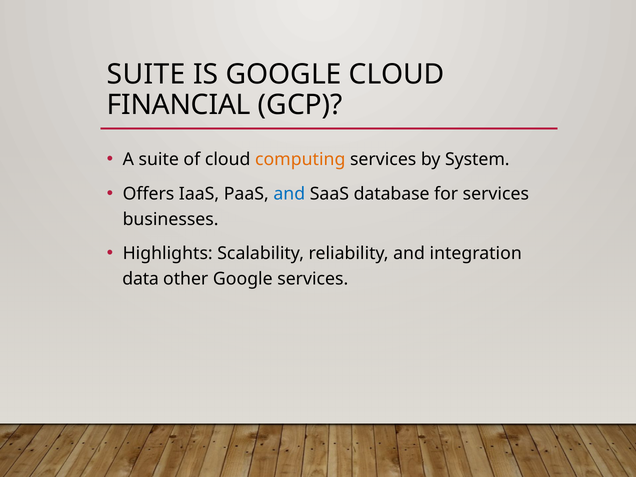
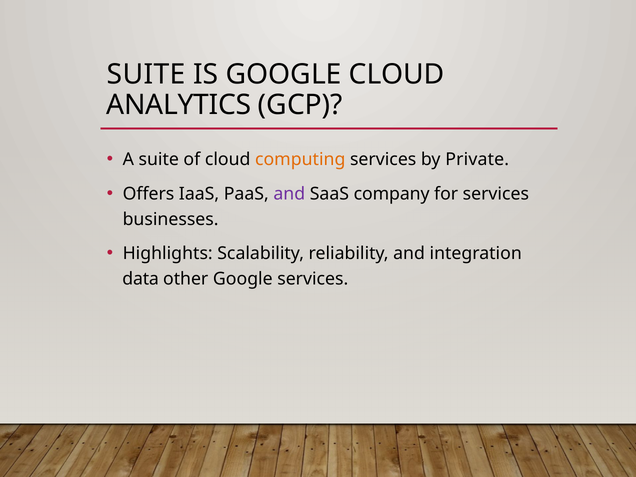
FINANCIAL: FINANCIAL -> ANALYTICS
System: System -> Private
and at (289, 194) colour: blue -> purple
database: database -> company
